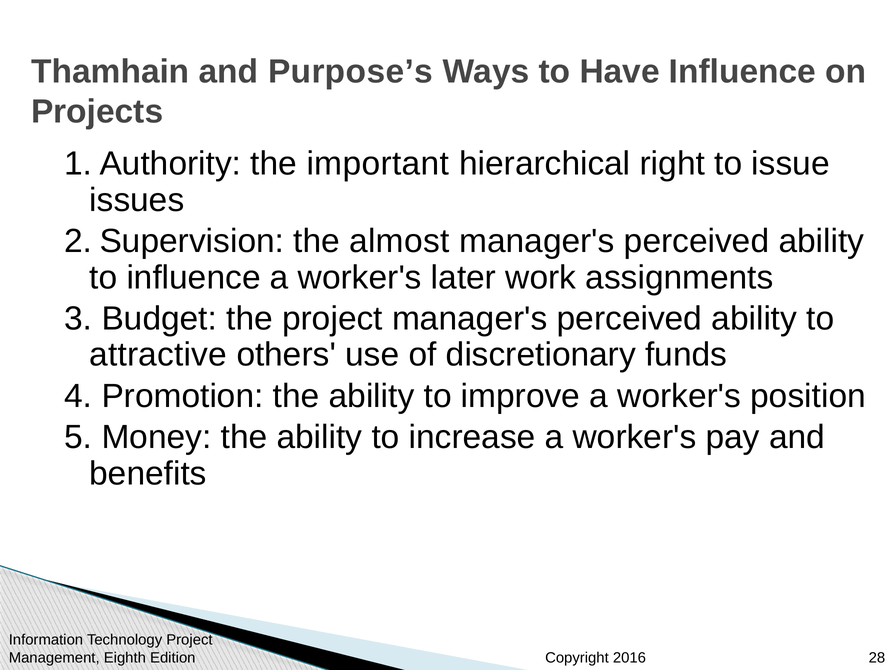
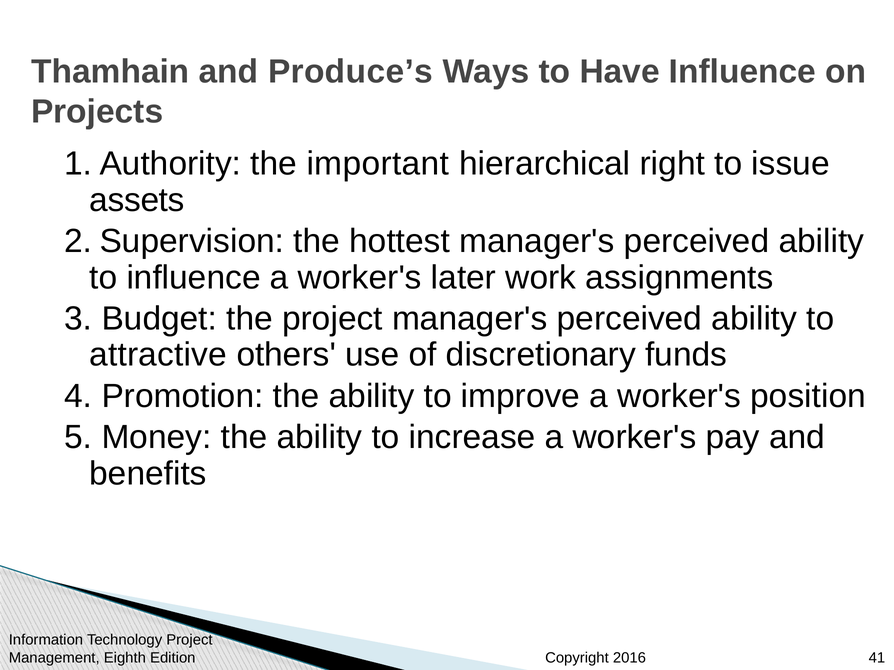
Purpose’s: Purpose’s -> Produce’s
issues: issues -> assets
almost: almost -> hottest
28: 28 -> 41
